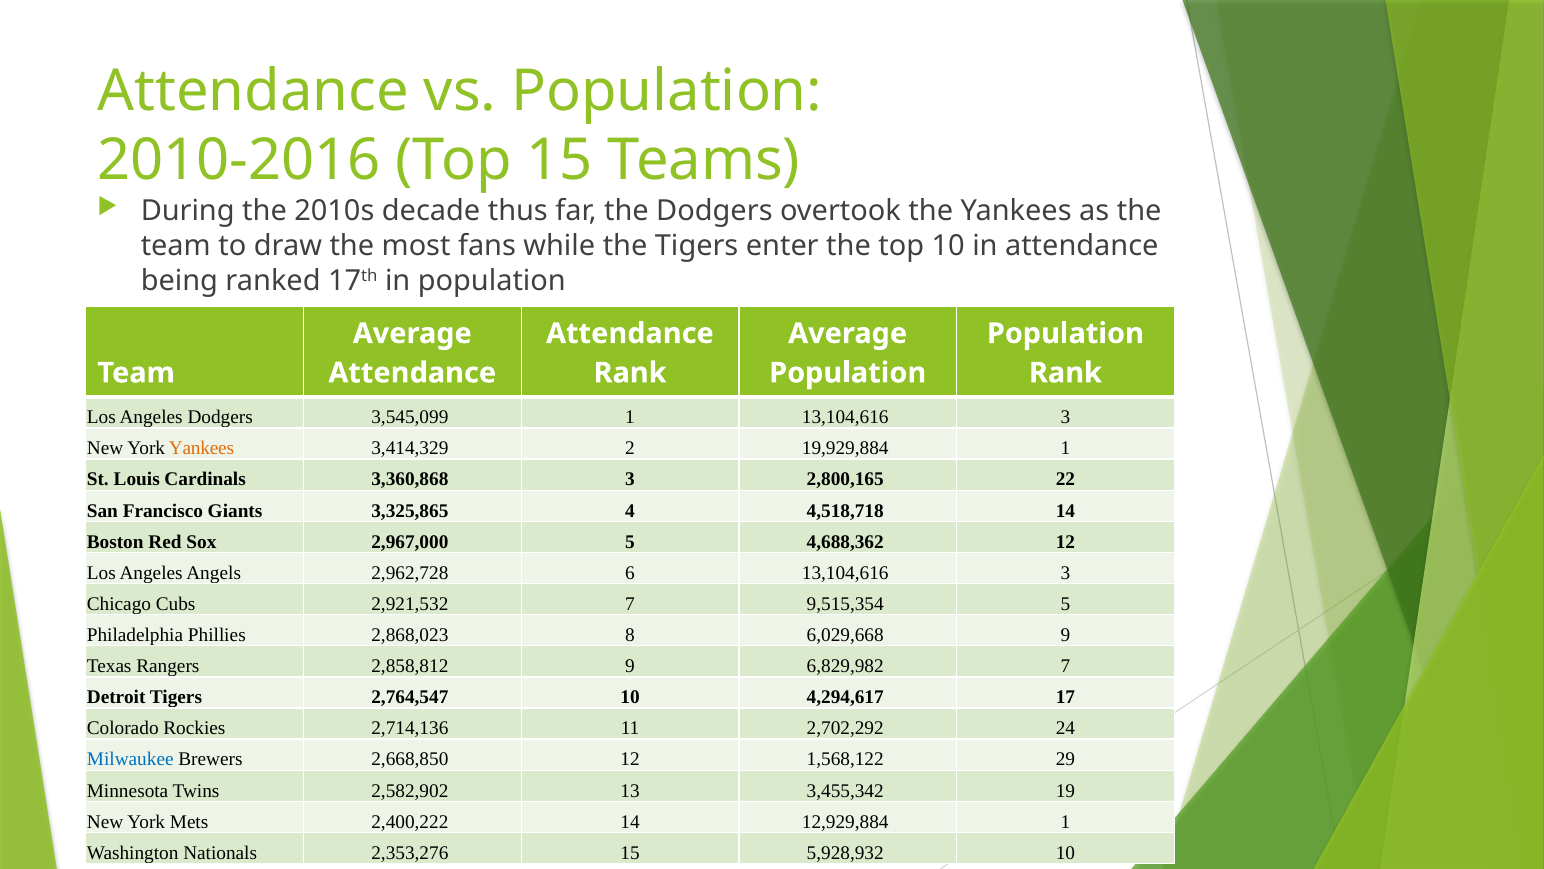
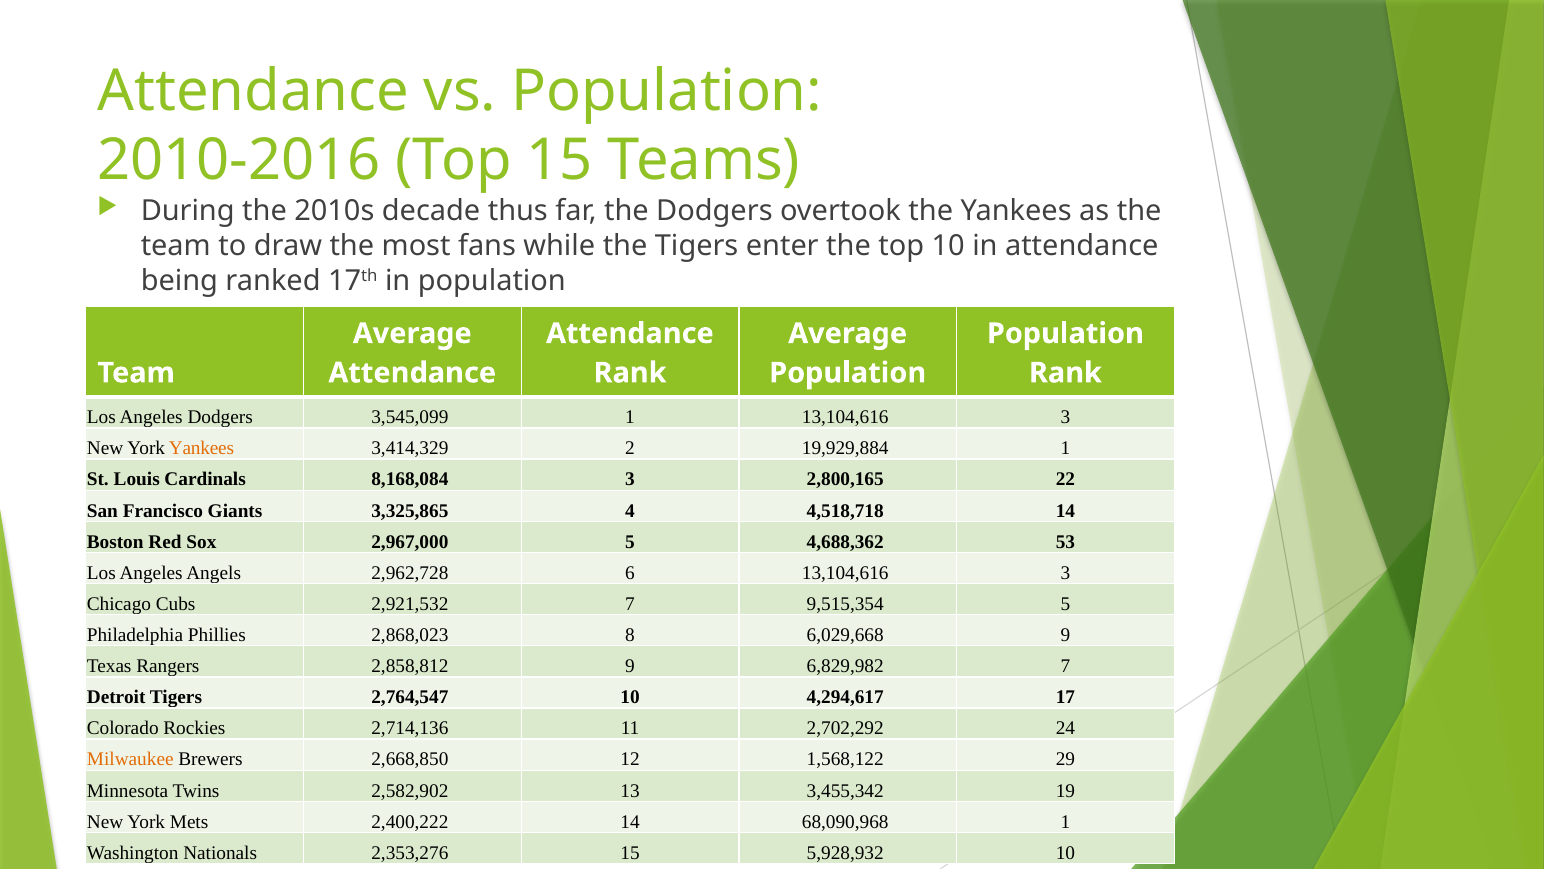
3,360,868: 3,360,868 -> 8,168,084
4,688,362 12: 12 -> 53
Milwaukee colour: blue -> orange
12,929,884: 12,929,884 -> 68,090,968
